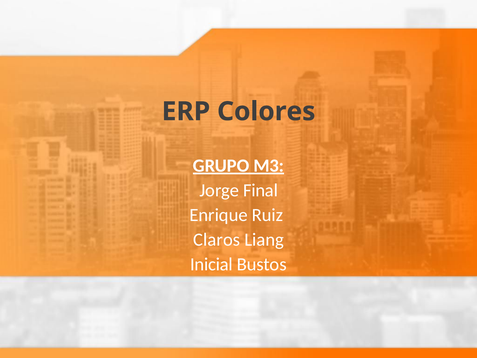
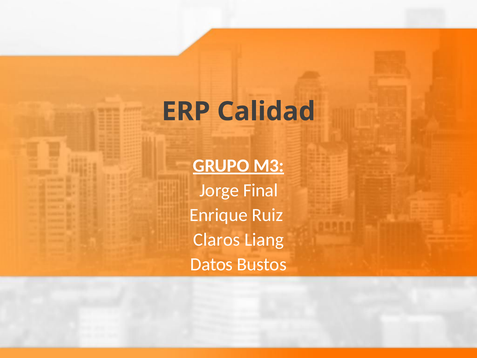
Colores: Colores -> Calidad
Inicial: Inicial -> Datos
